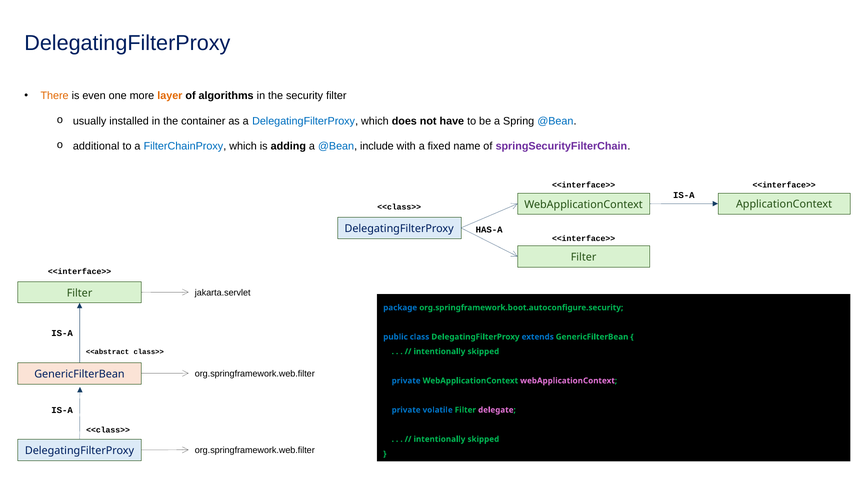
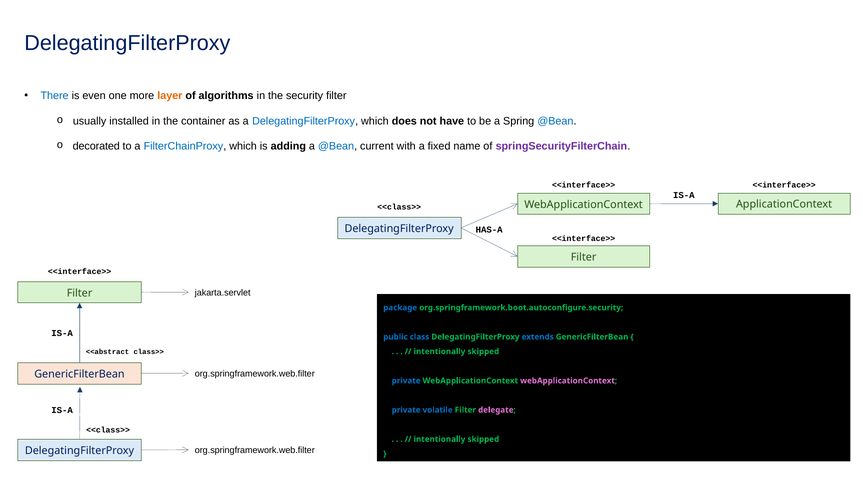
There colour: orange -> blue
additional: additional -> decorated
include: include -> current
